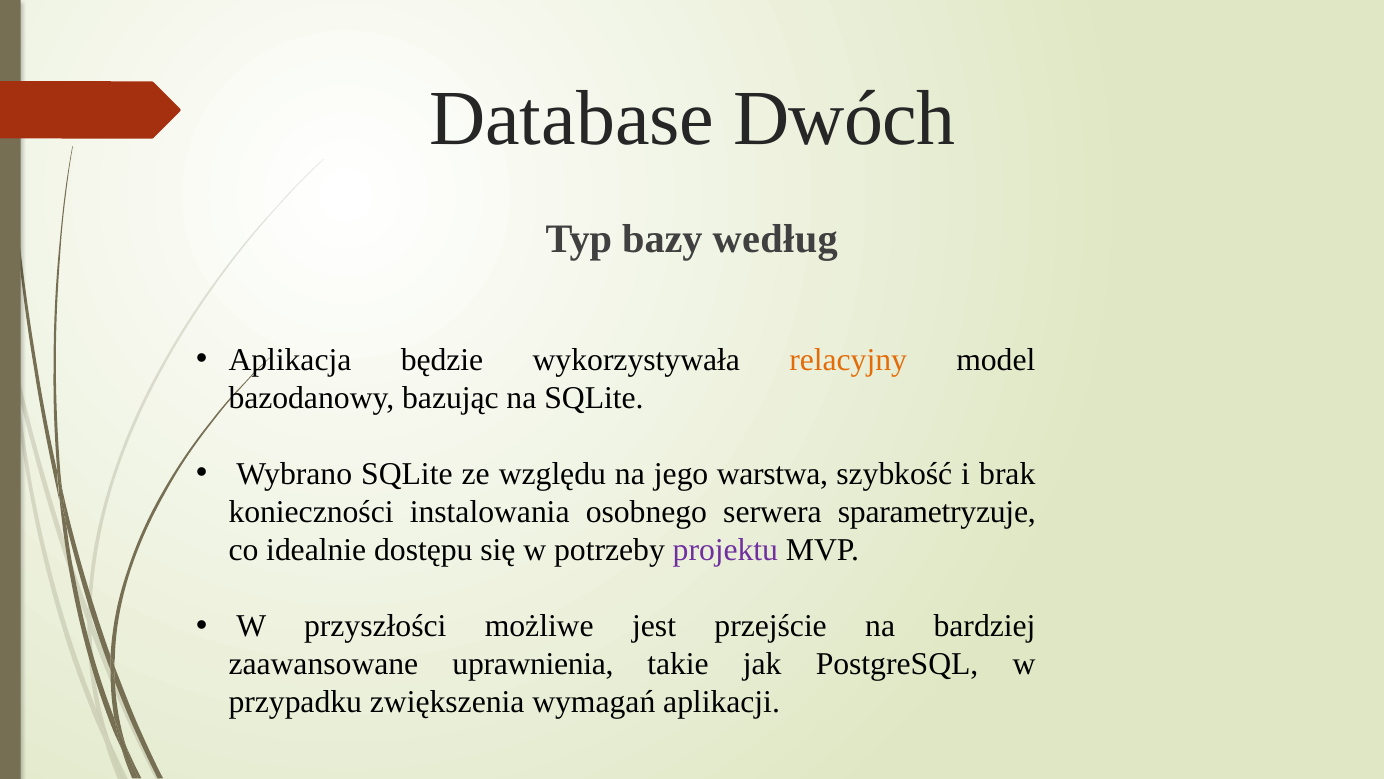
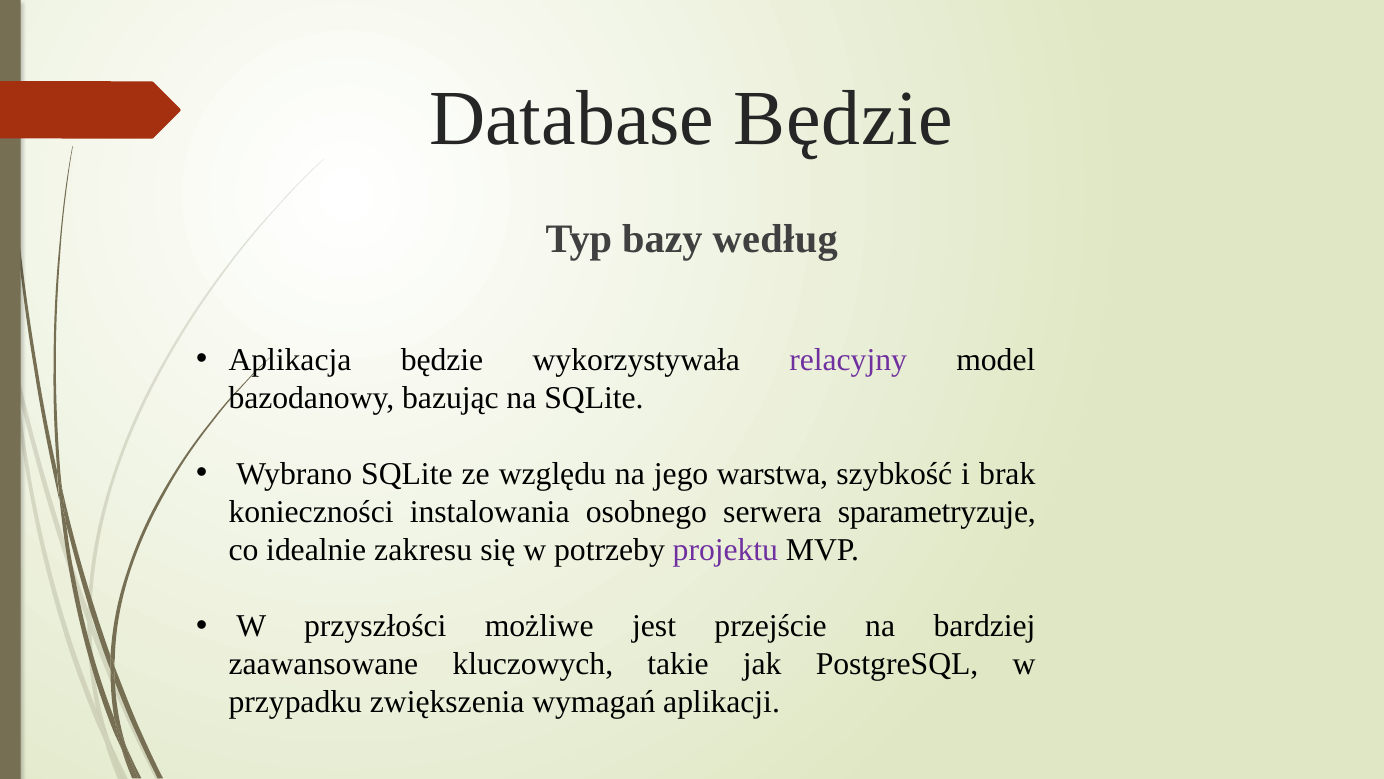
Database Dwóch: Dwóch -> Będzie
relacyjny colour: orange -> purple
dostępu: dostępu -> zakresu
uprawnienia: uprawnienia -> kluczowych
